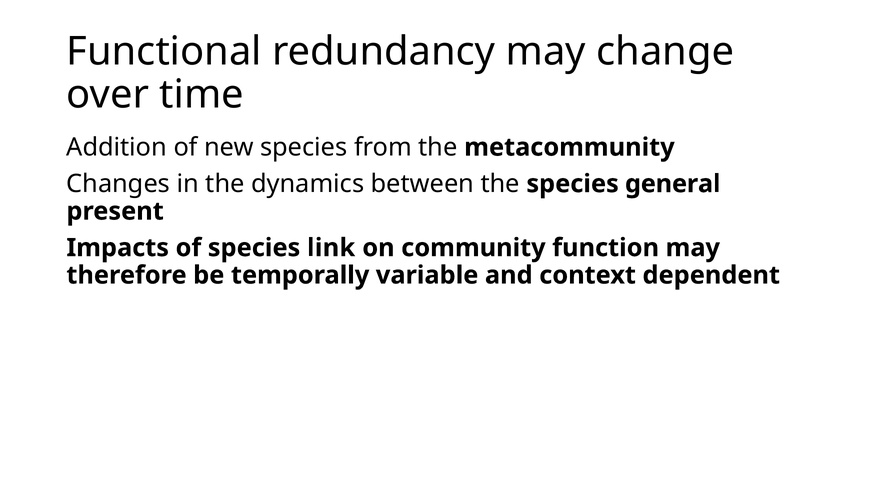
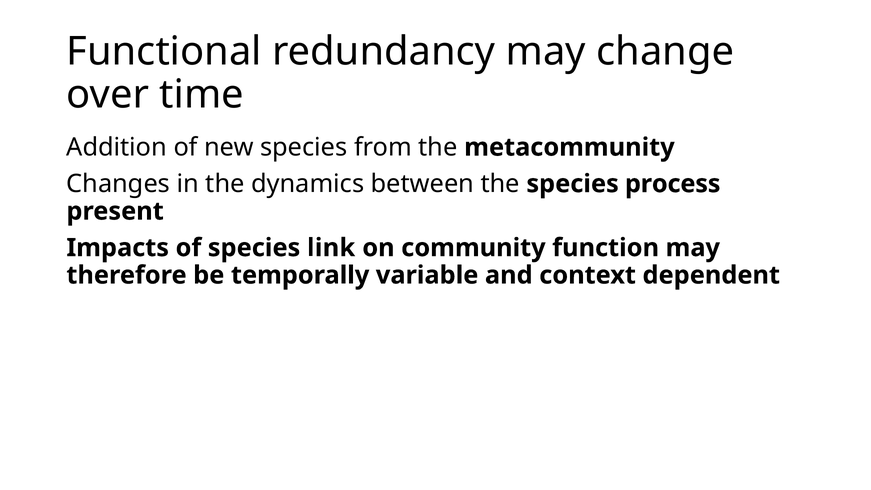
general: general -> process
